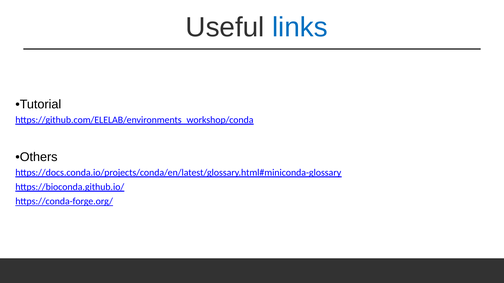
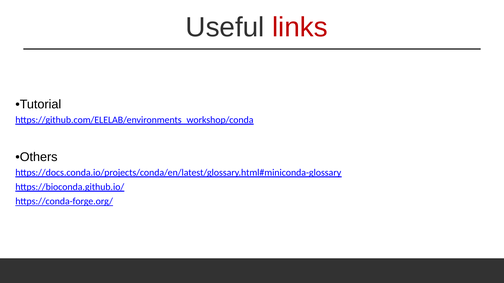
links colour: blue -> red
